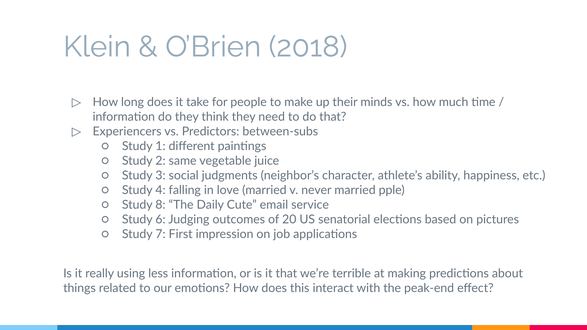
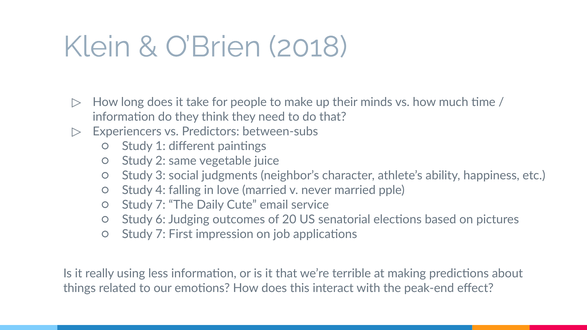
8 at (160, 205): 8 -> 7
